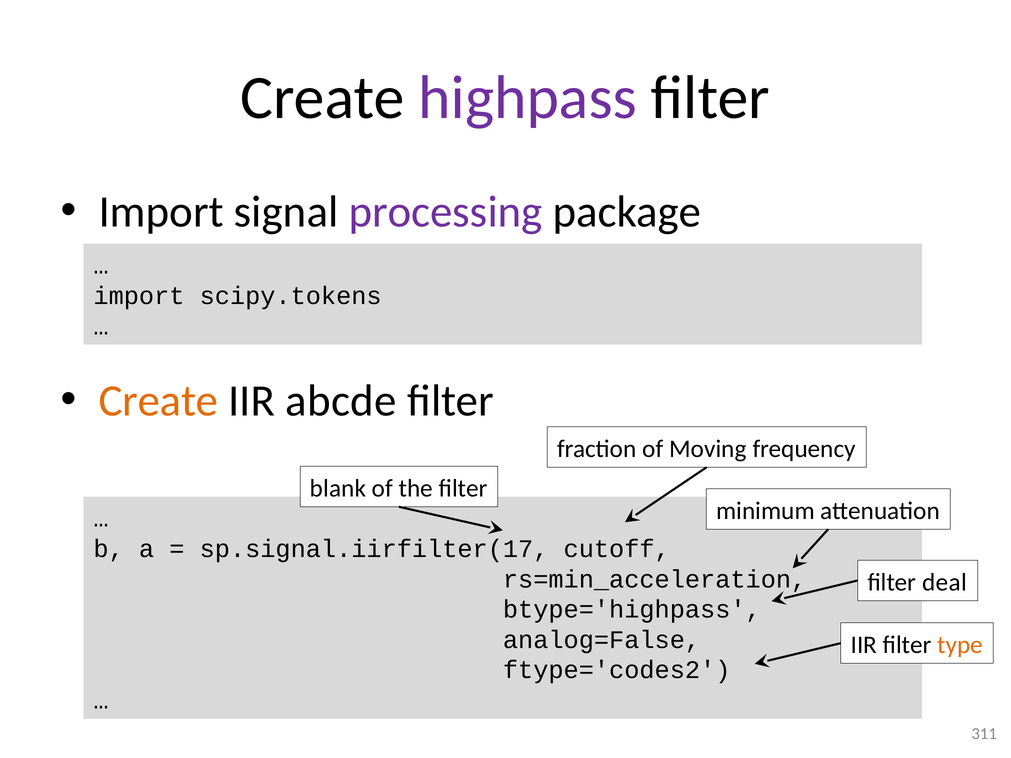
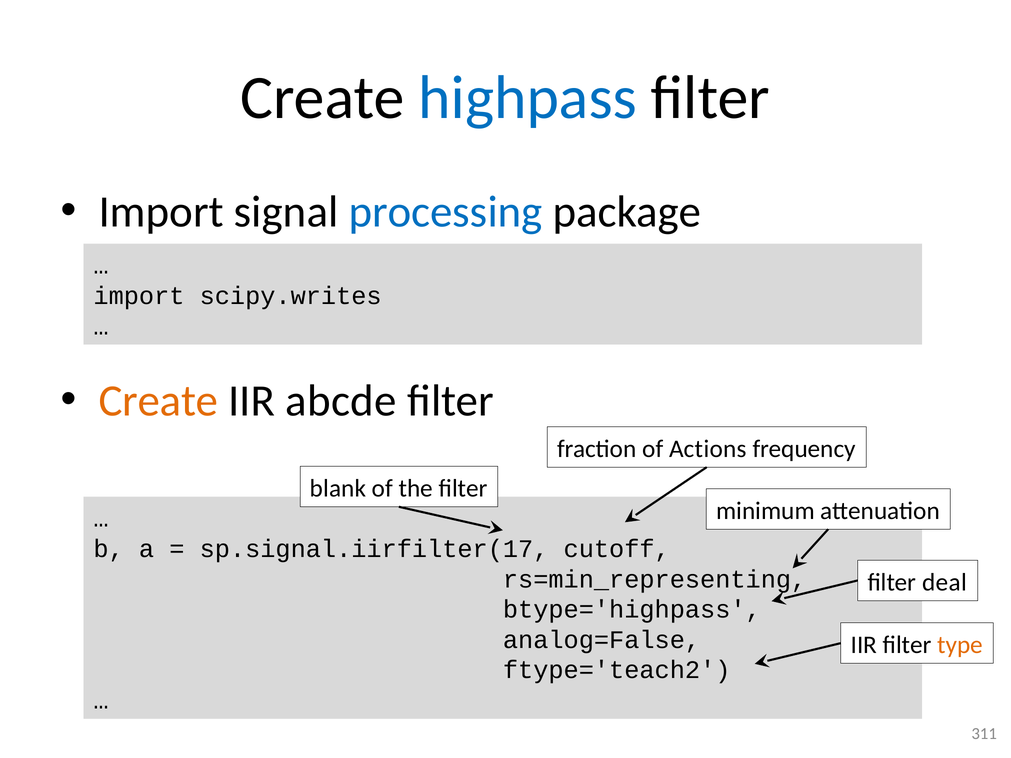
highpass colour: purple -> blue
processing colour: purple -> blue
scipy.tokens: scipy.tokens -> scipy.writes
Moving: Moving -> Actions
rs=min_acceleration: rs=min_acceleration -> rs=min_representing
ftype='codes2: ftype='codes2 -> ftype='teach2
